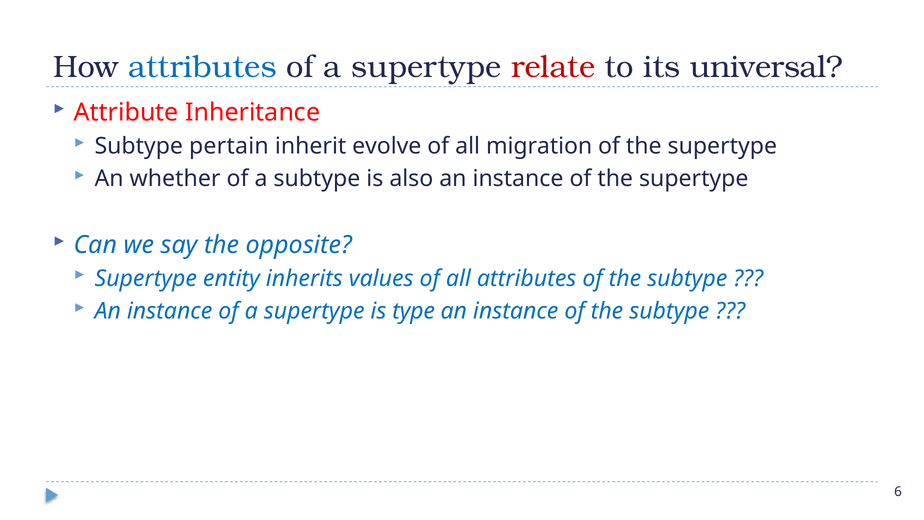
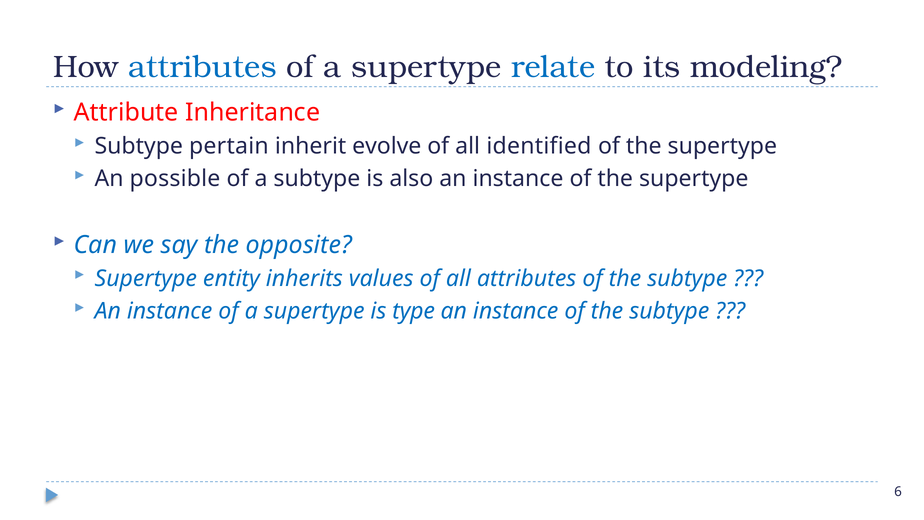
relate colour: red -> blue
universal: universal -> modeling
migration: migration -> identified
whether: whether -> possible
